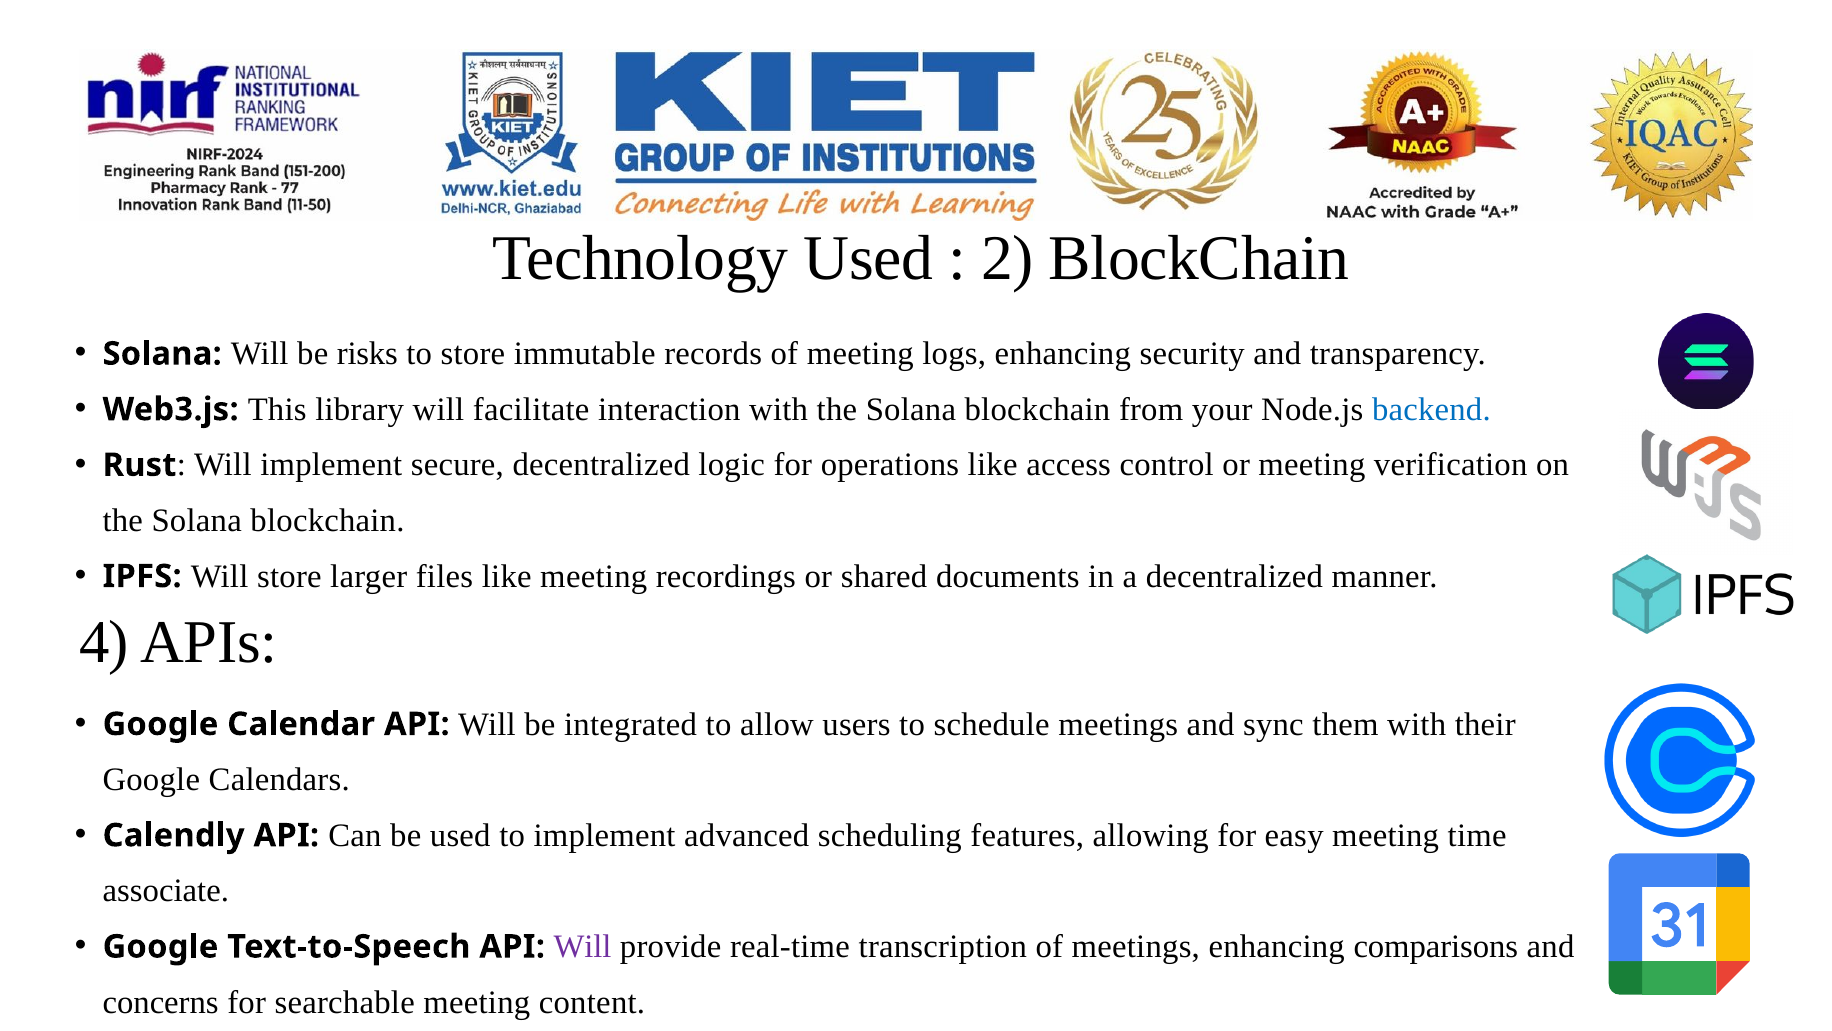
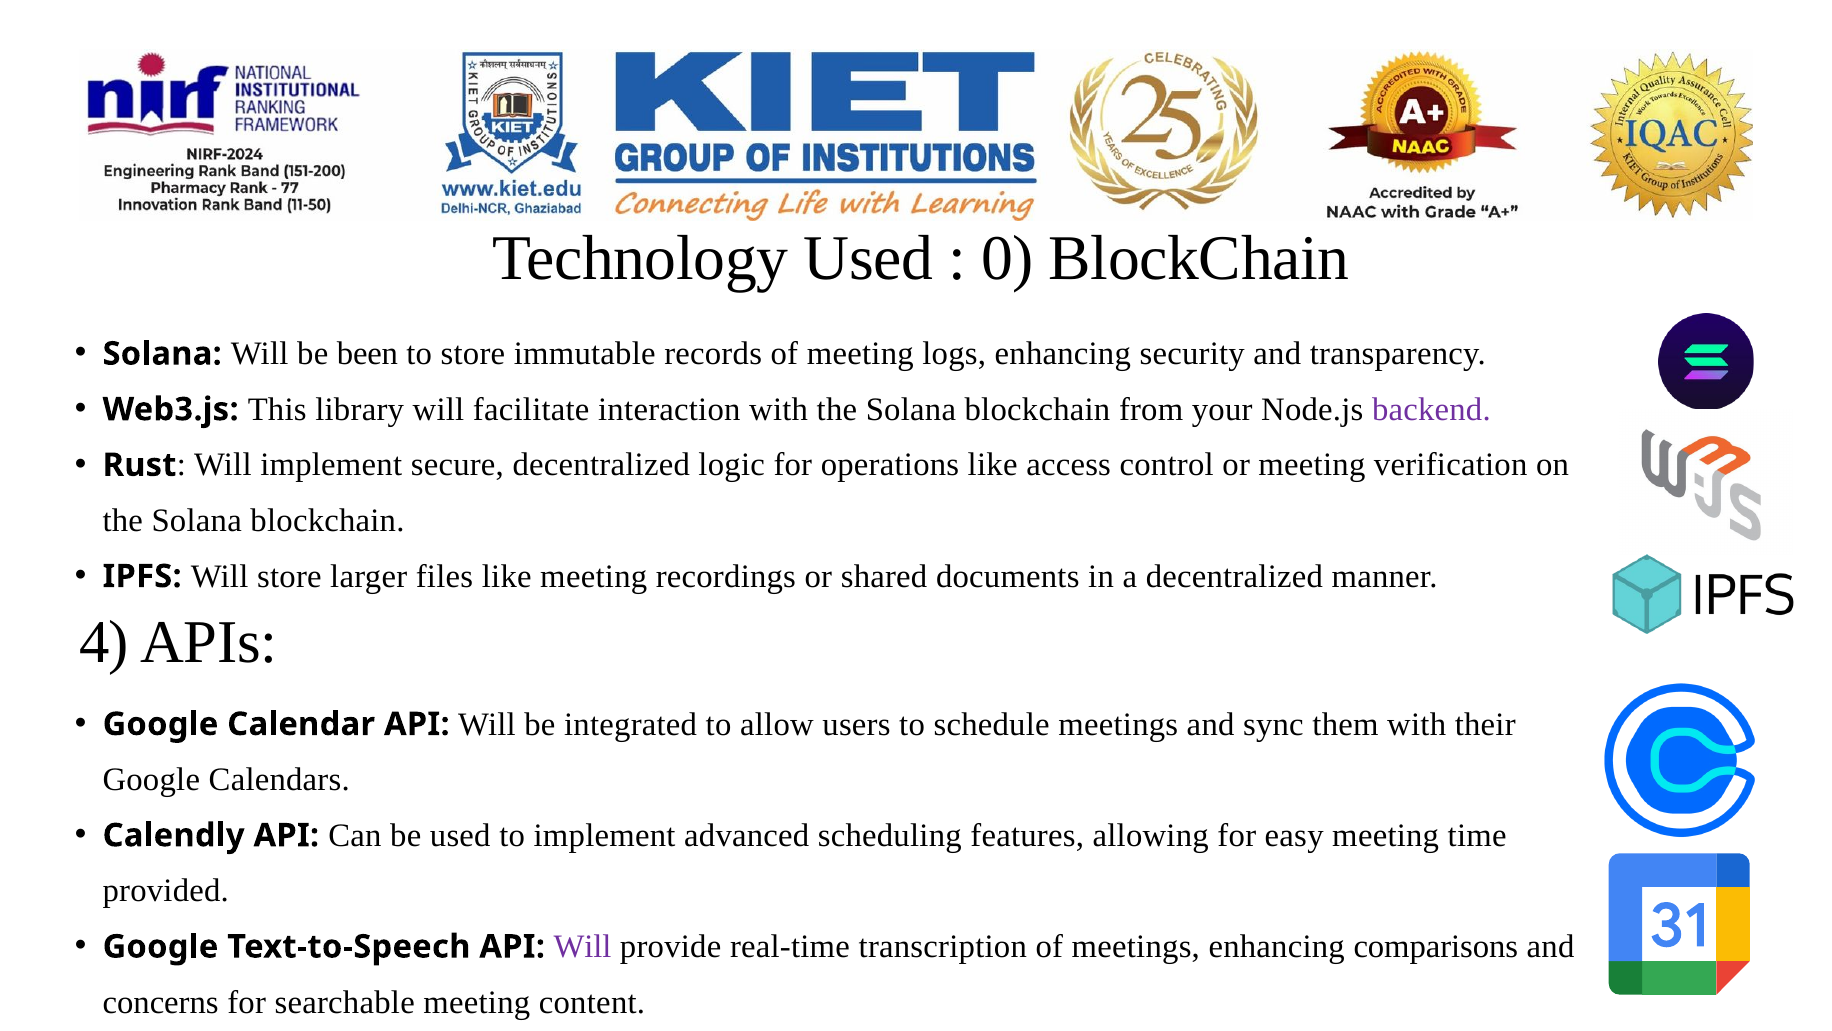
2: 2 -> 0
risks: risks -> been
backend colour: blue -> purple
associate: associate -> provided
